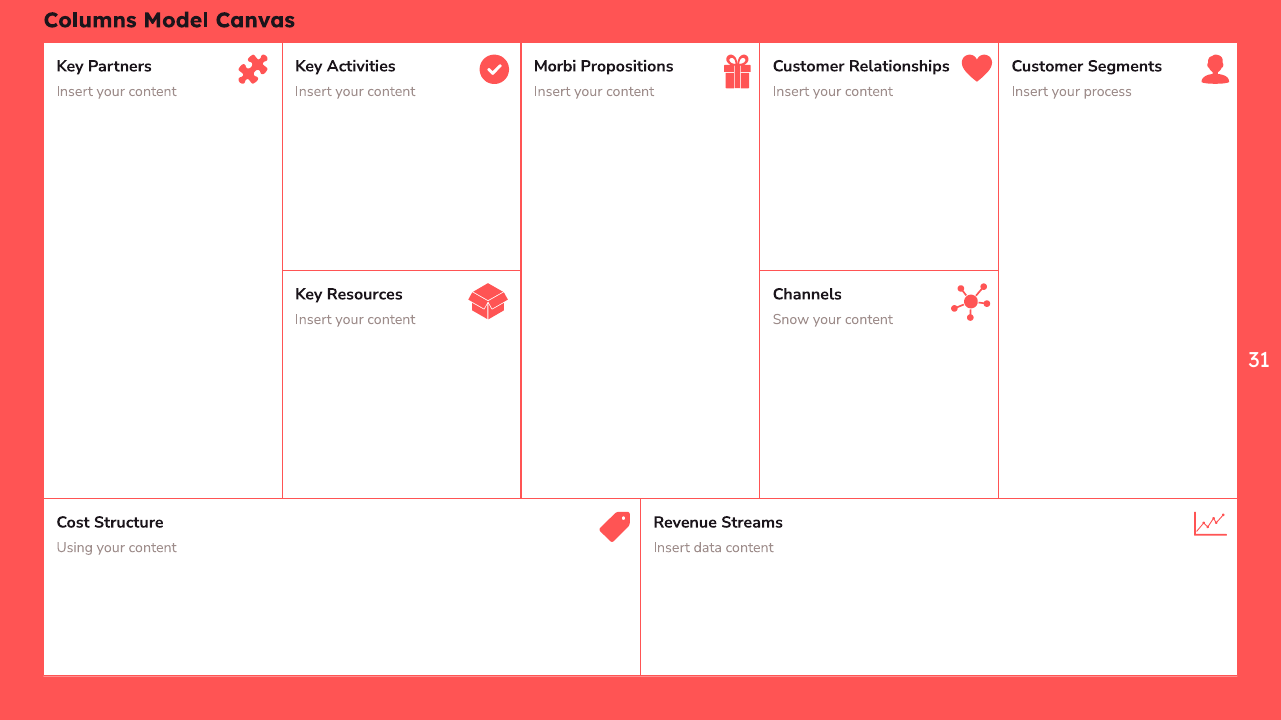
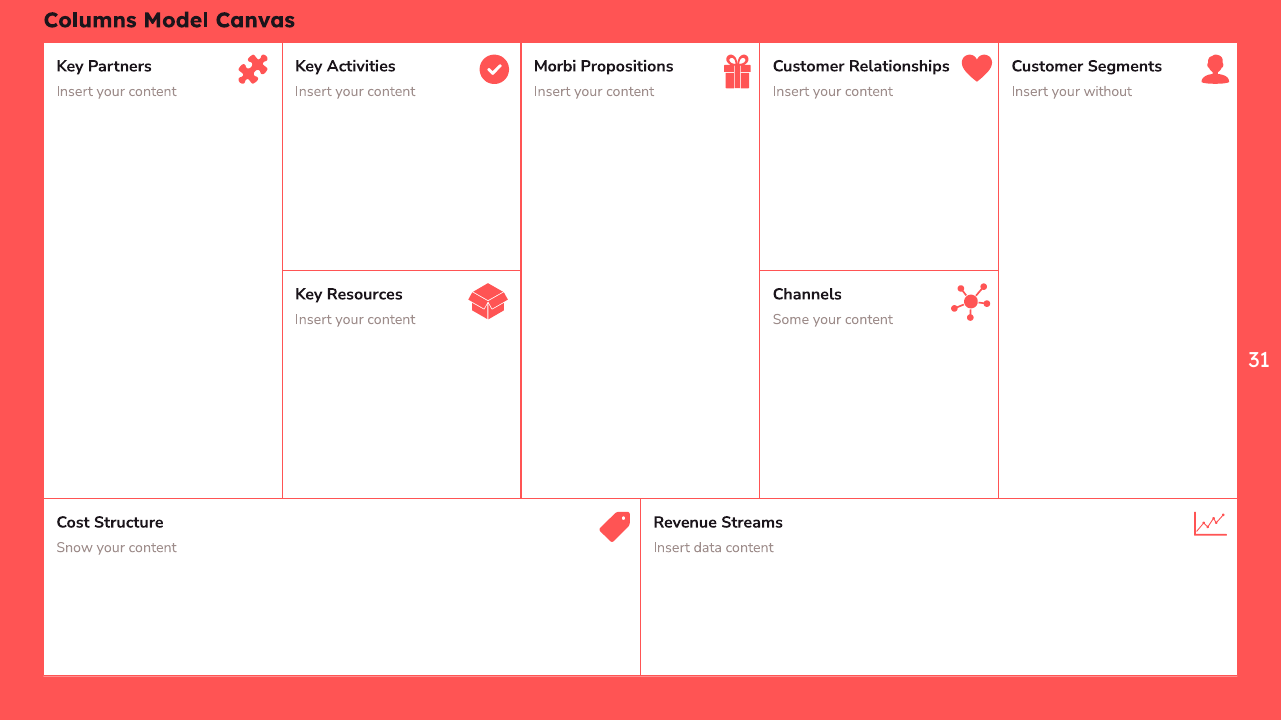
process: process -> without
Snow: Snow -> Some
Using: Using -> Snow
